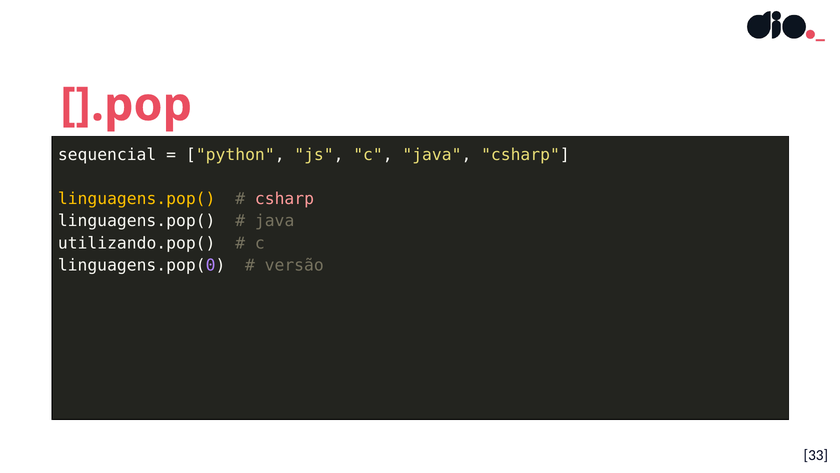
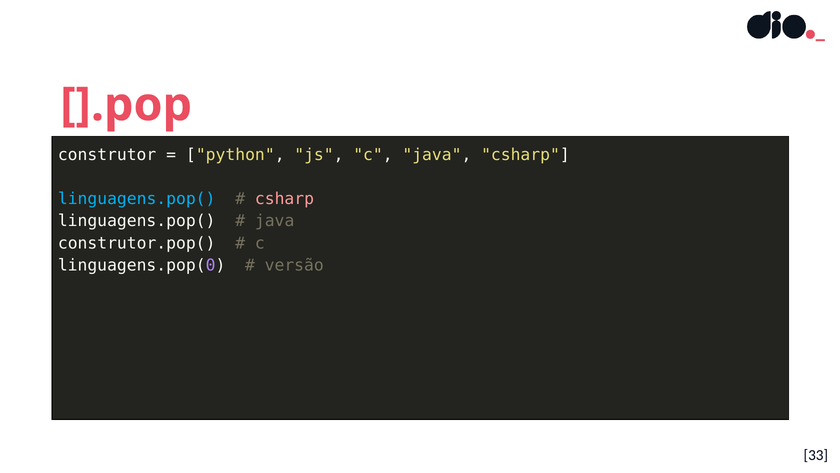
sequencial: sequencial -> construtor
linguagens.pop( at (137, 199) colour: yellow -> light blue
utilizando.pop(: utilizando.pop( -> construtor.pop(
